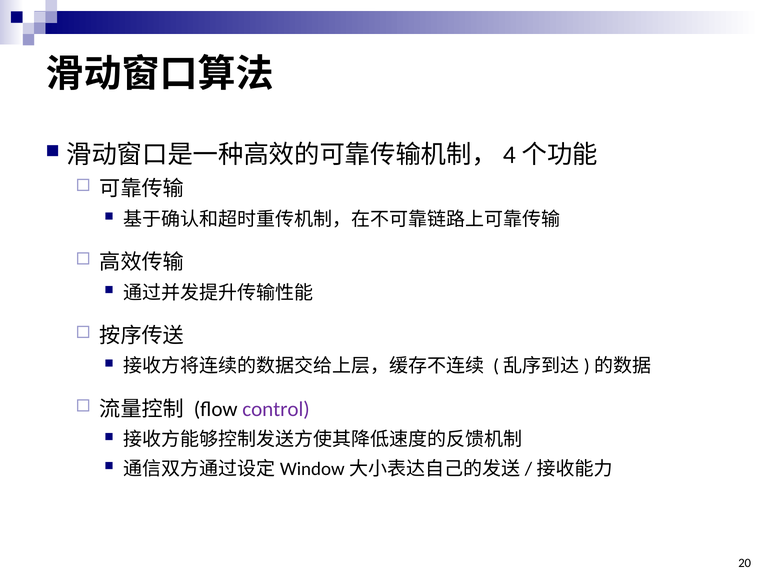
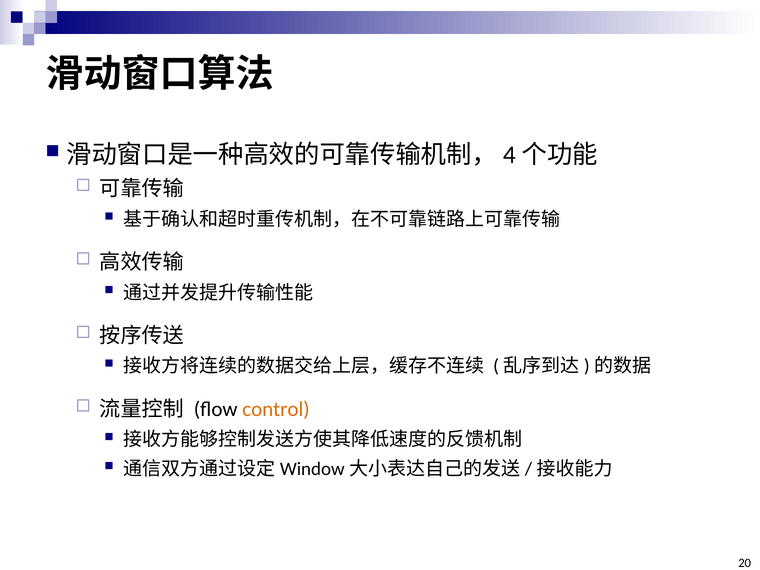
control colour: purple -> orange
